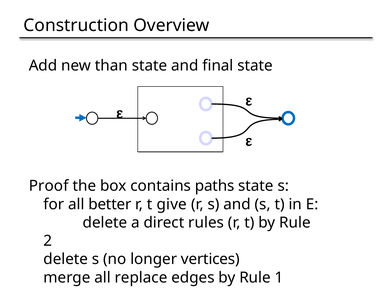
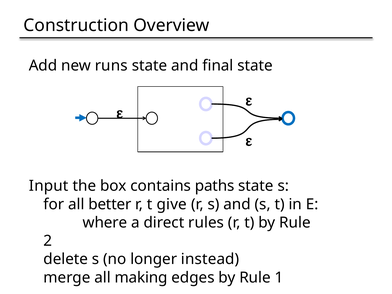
than: than -> runs
Proof: Proof -> Input
delete at (105, 223): delete -> where
vertices: vertices -> instead
replace: replace -> making
